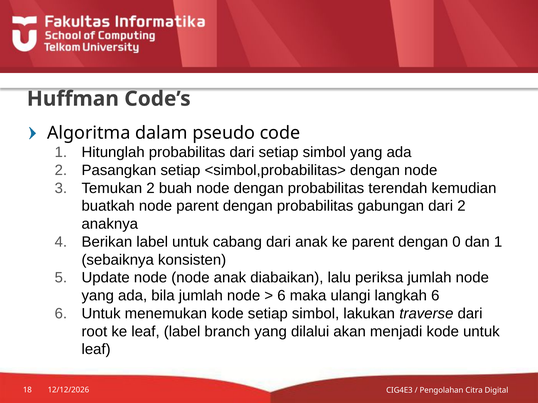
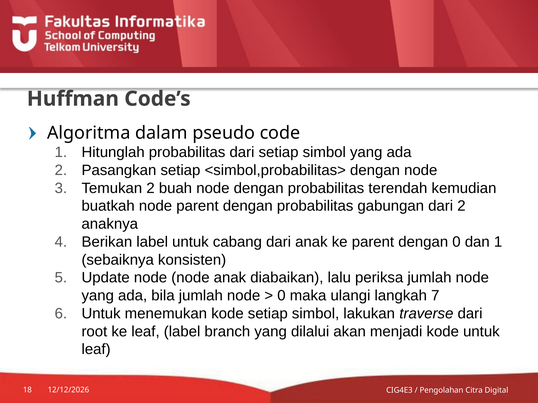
6 at (281, 296): 6 -> 0
langkah 6: 6 -> 7
